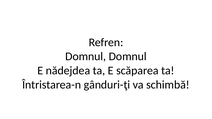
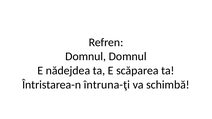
gânduri-ţi: gânduri-ţi -> întruna-ţi
